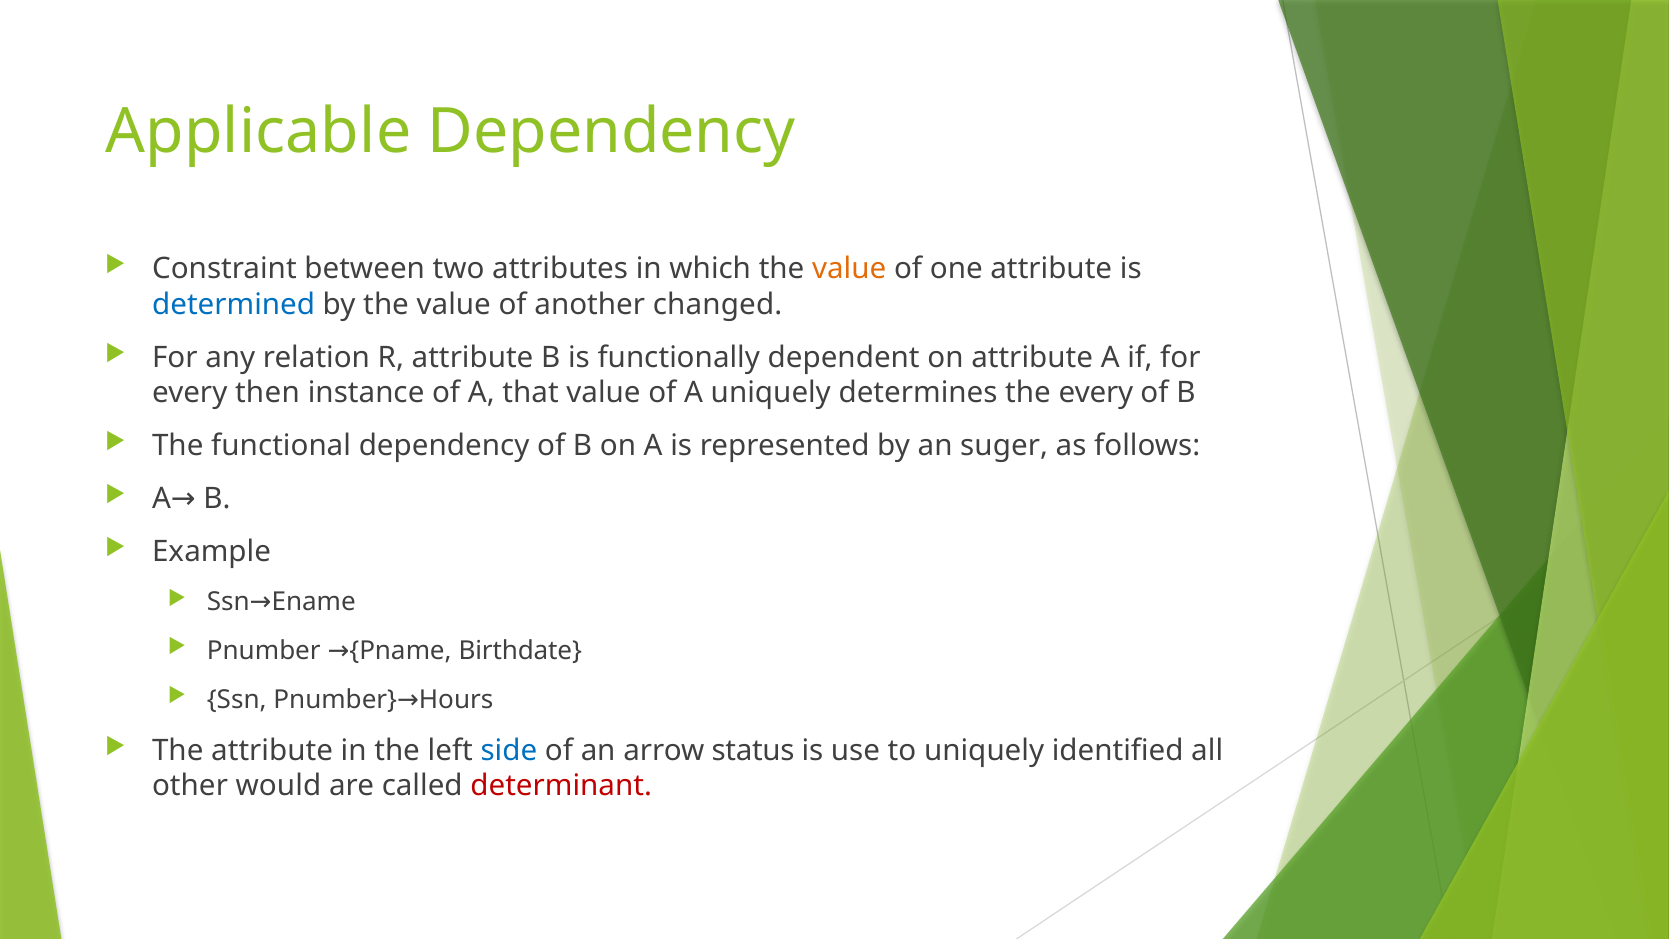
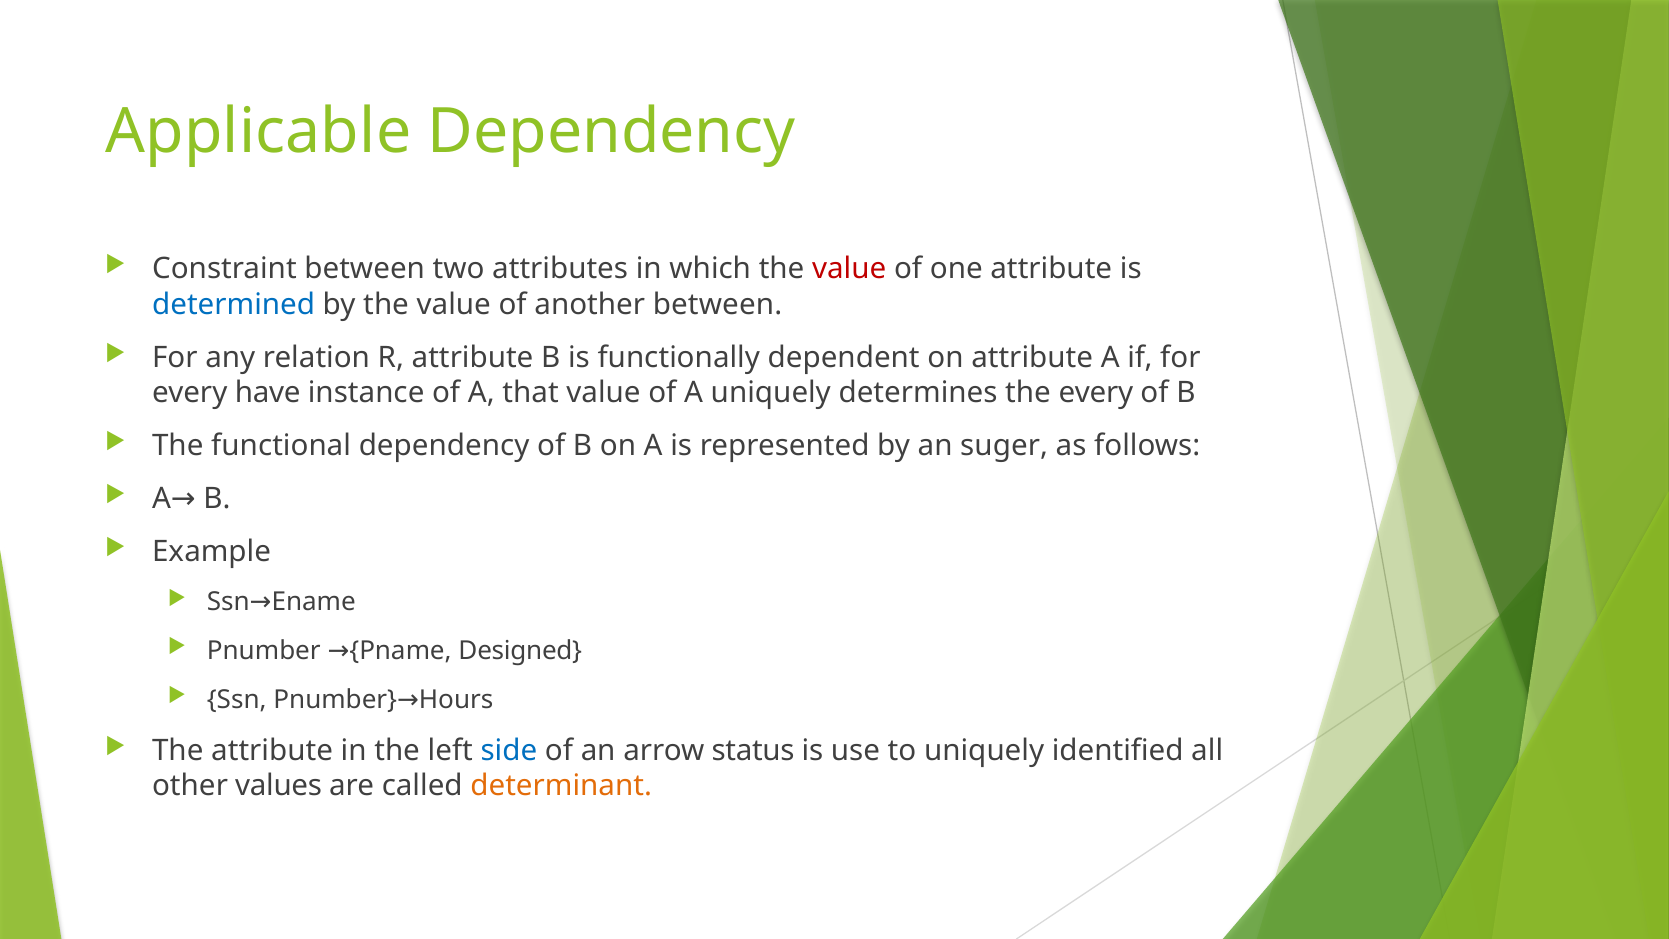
value at (849, 269) colour: orange -> red
another changed: changed -> between
then: then -> have
Birthdate: Birthdate -> Designed
would: would -> values
determinant colour: red -> orange
